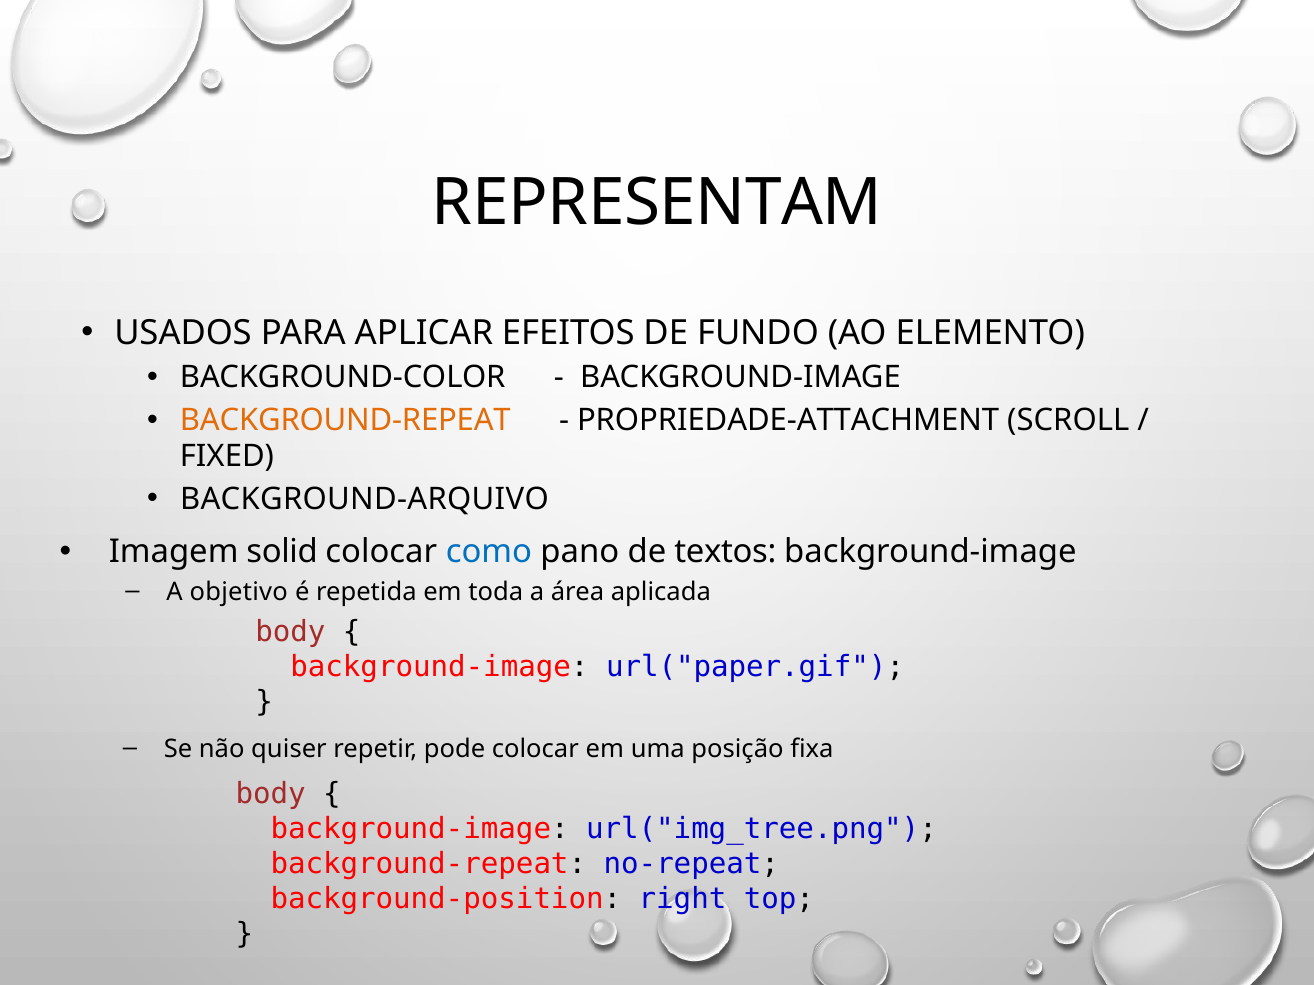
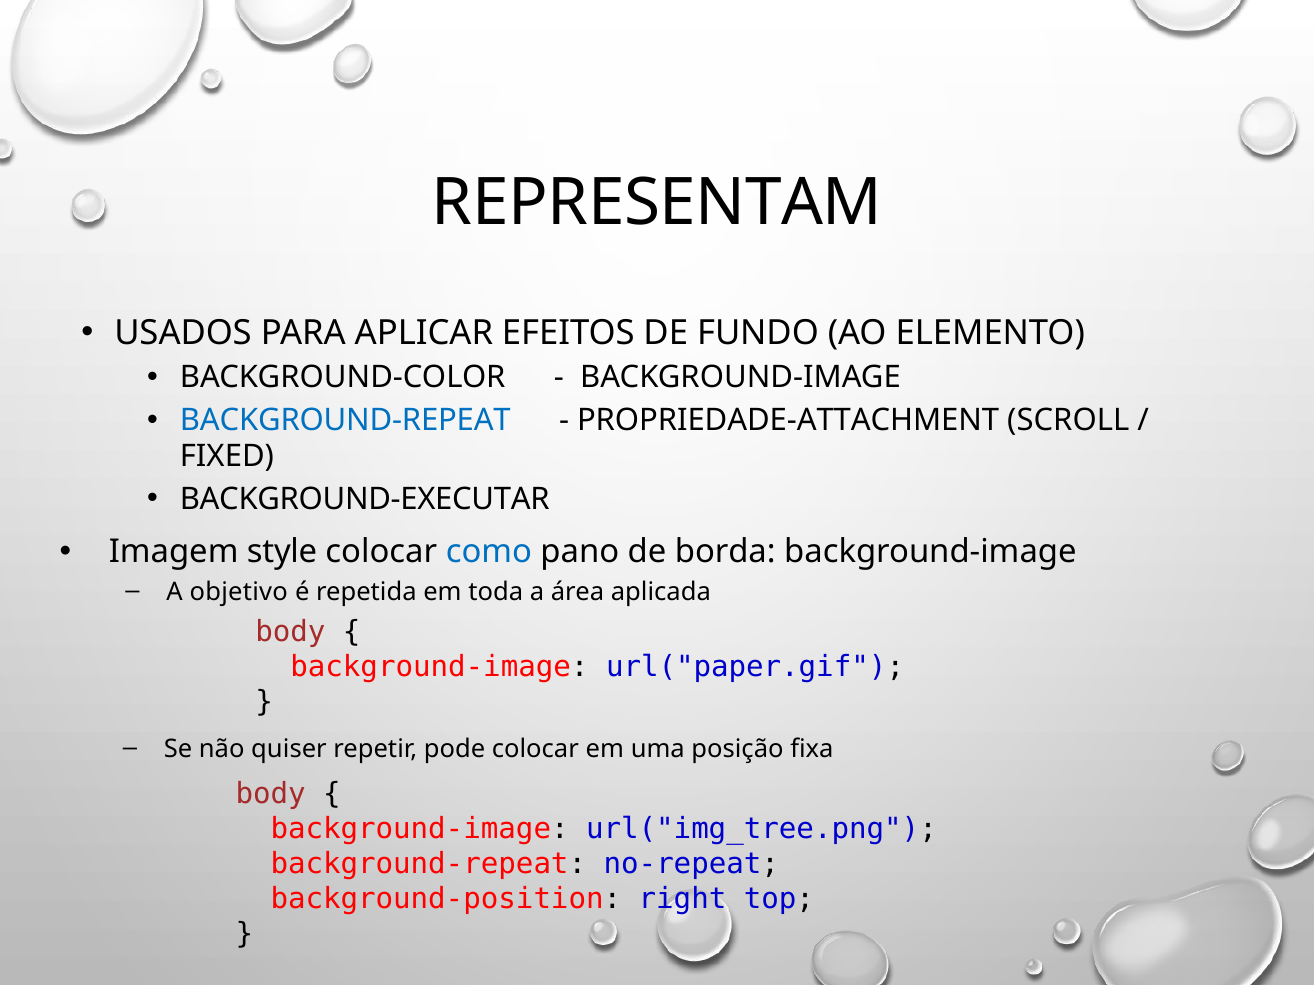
BACKGROUND-REPEAT at (345, 421) colour: orange -> blue
BACKGROUND-ARQUIVO: BACKGROUND-ARQUIVO -> BACKGROUND-EXECUTAR
solid: solid -> style
textos: textos -> borda
